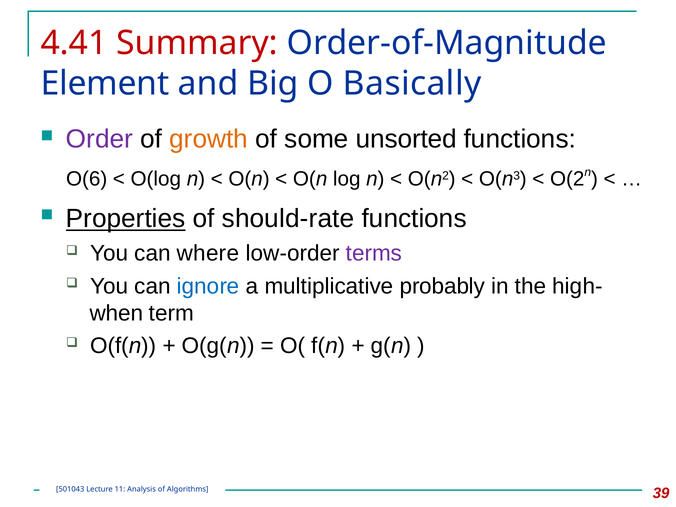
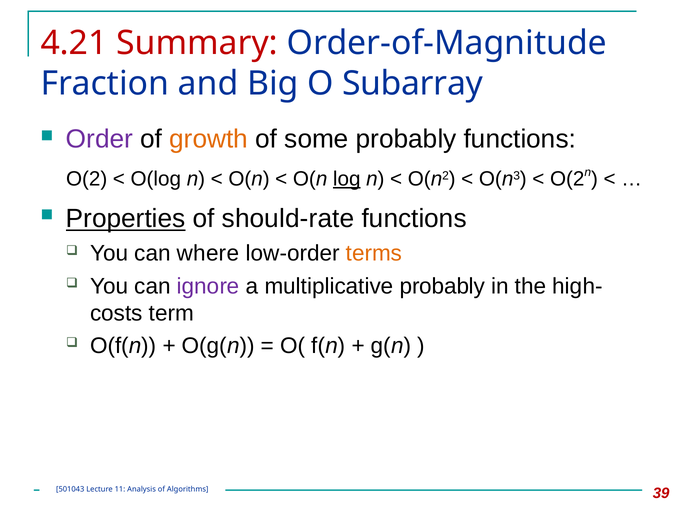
4.41: 4.41 -> 4.21
Element: Element -> Fraction
Basically: Basically -> Subarray
some unsorted: unsorted -> probably
O(6 at (87, 179): O(6 -> O(2
log underline: none -> present
terms colour: purple -> orange
ignore colour: blue -> purple
when: when -> costs
